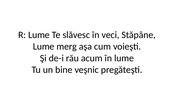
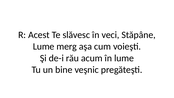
R Lume: Lume -> Acest
